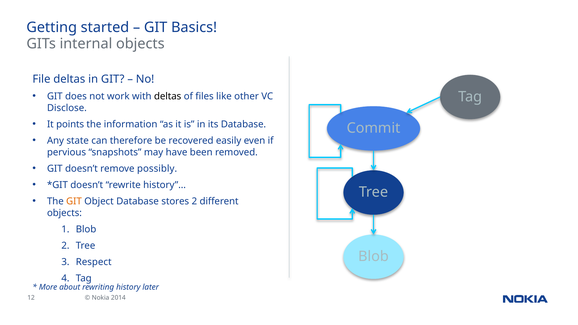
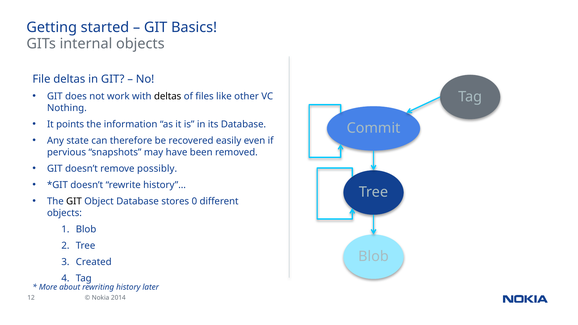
Disclose: Disclose -> Nothing
GIT at (74, 201) colour: orange -> black
stores 2: 2 -> 0
Respect: Respect -> Created
